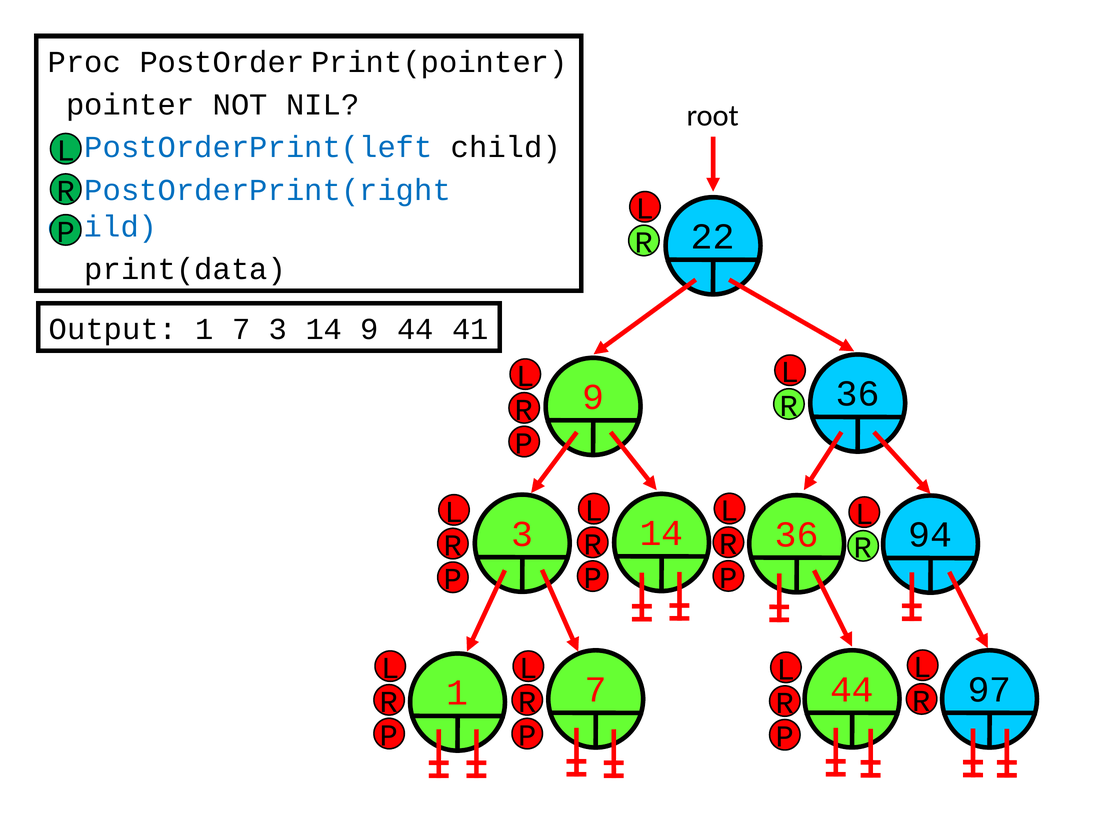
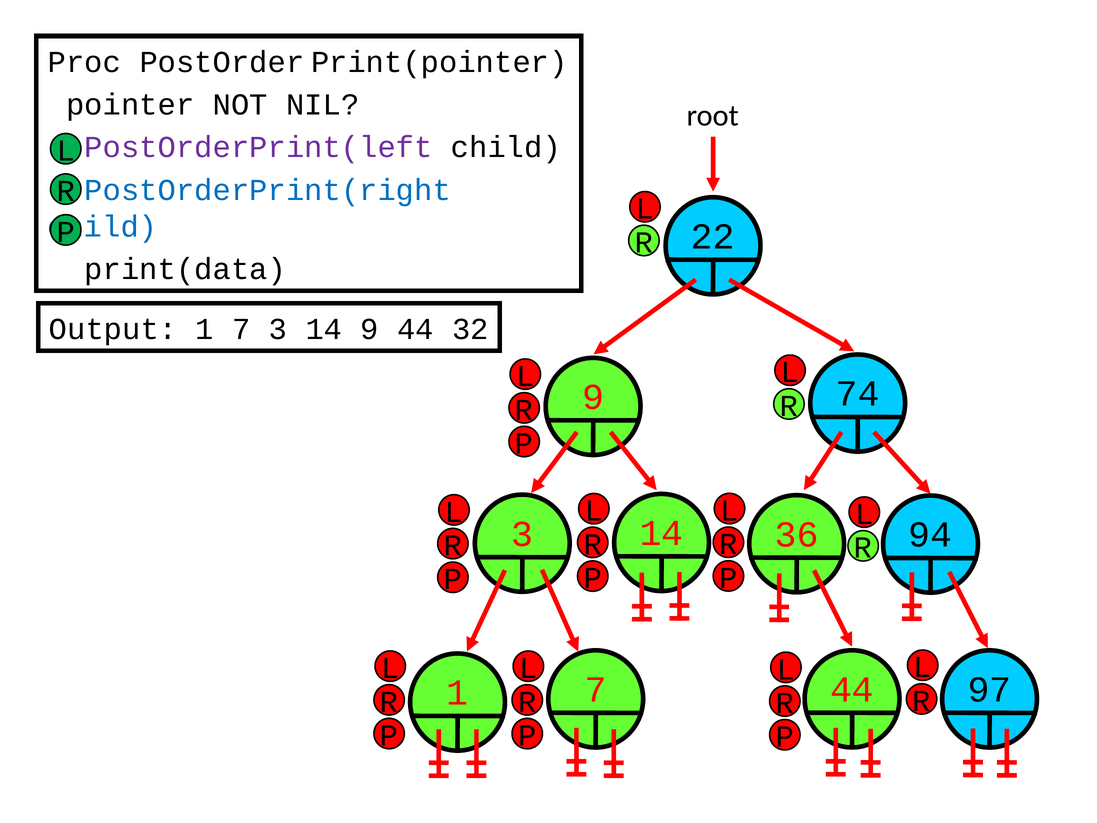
PostOrderPrint(left colour: blue -> purple
41: 41 -> 32
9 36: 36 -> 74
